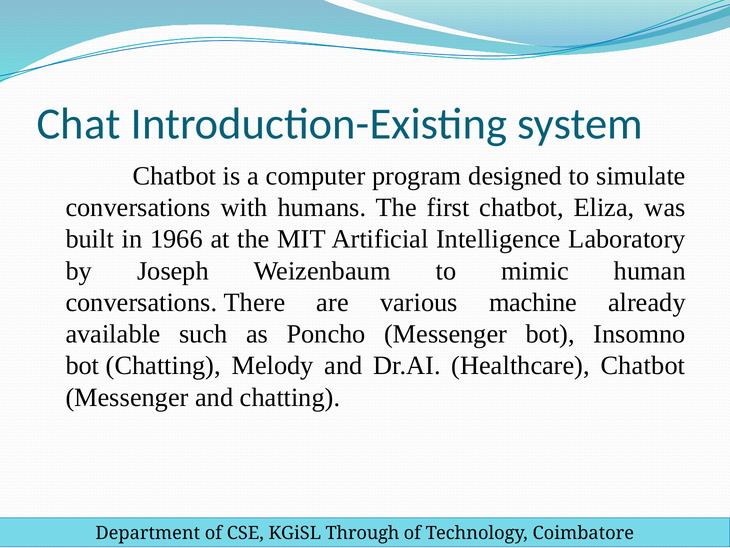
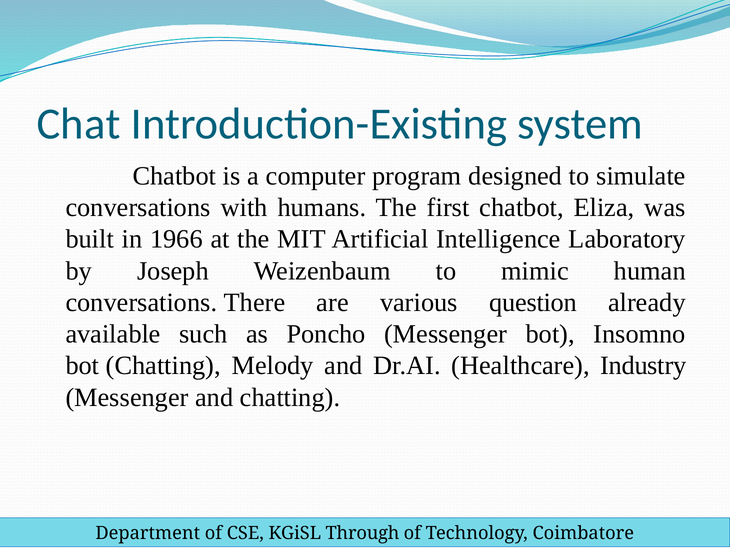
machine: machine -> question
Healthcare Chatbot: Chatbot -> Industry
